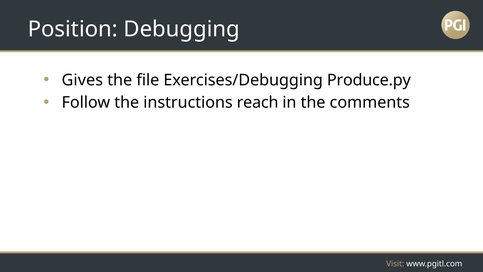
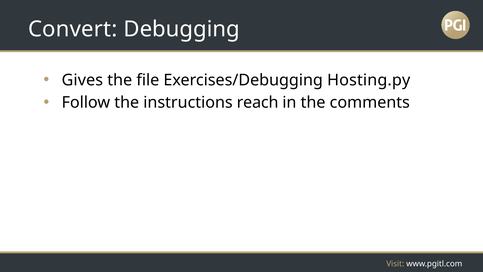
Position: Position -> Convert
Produce.py: Produce.py -> Hosting.py
